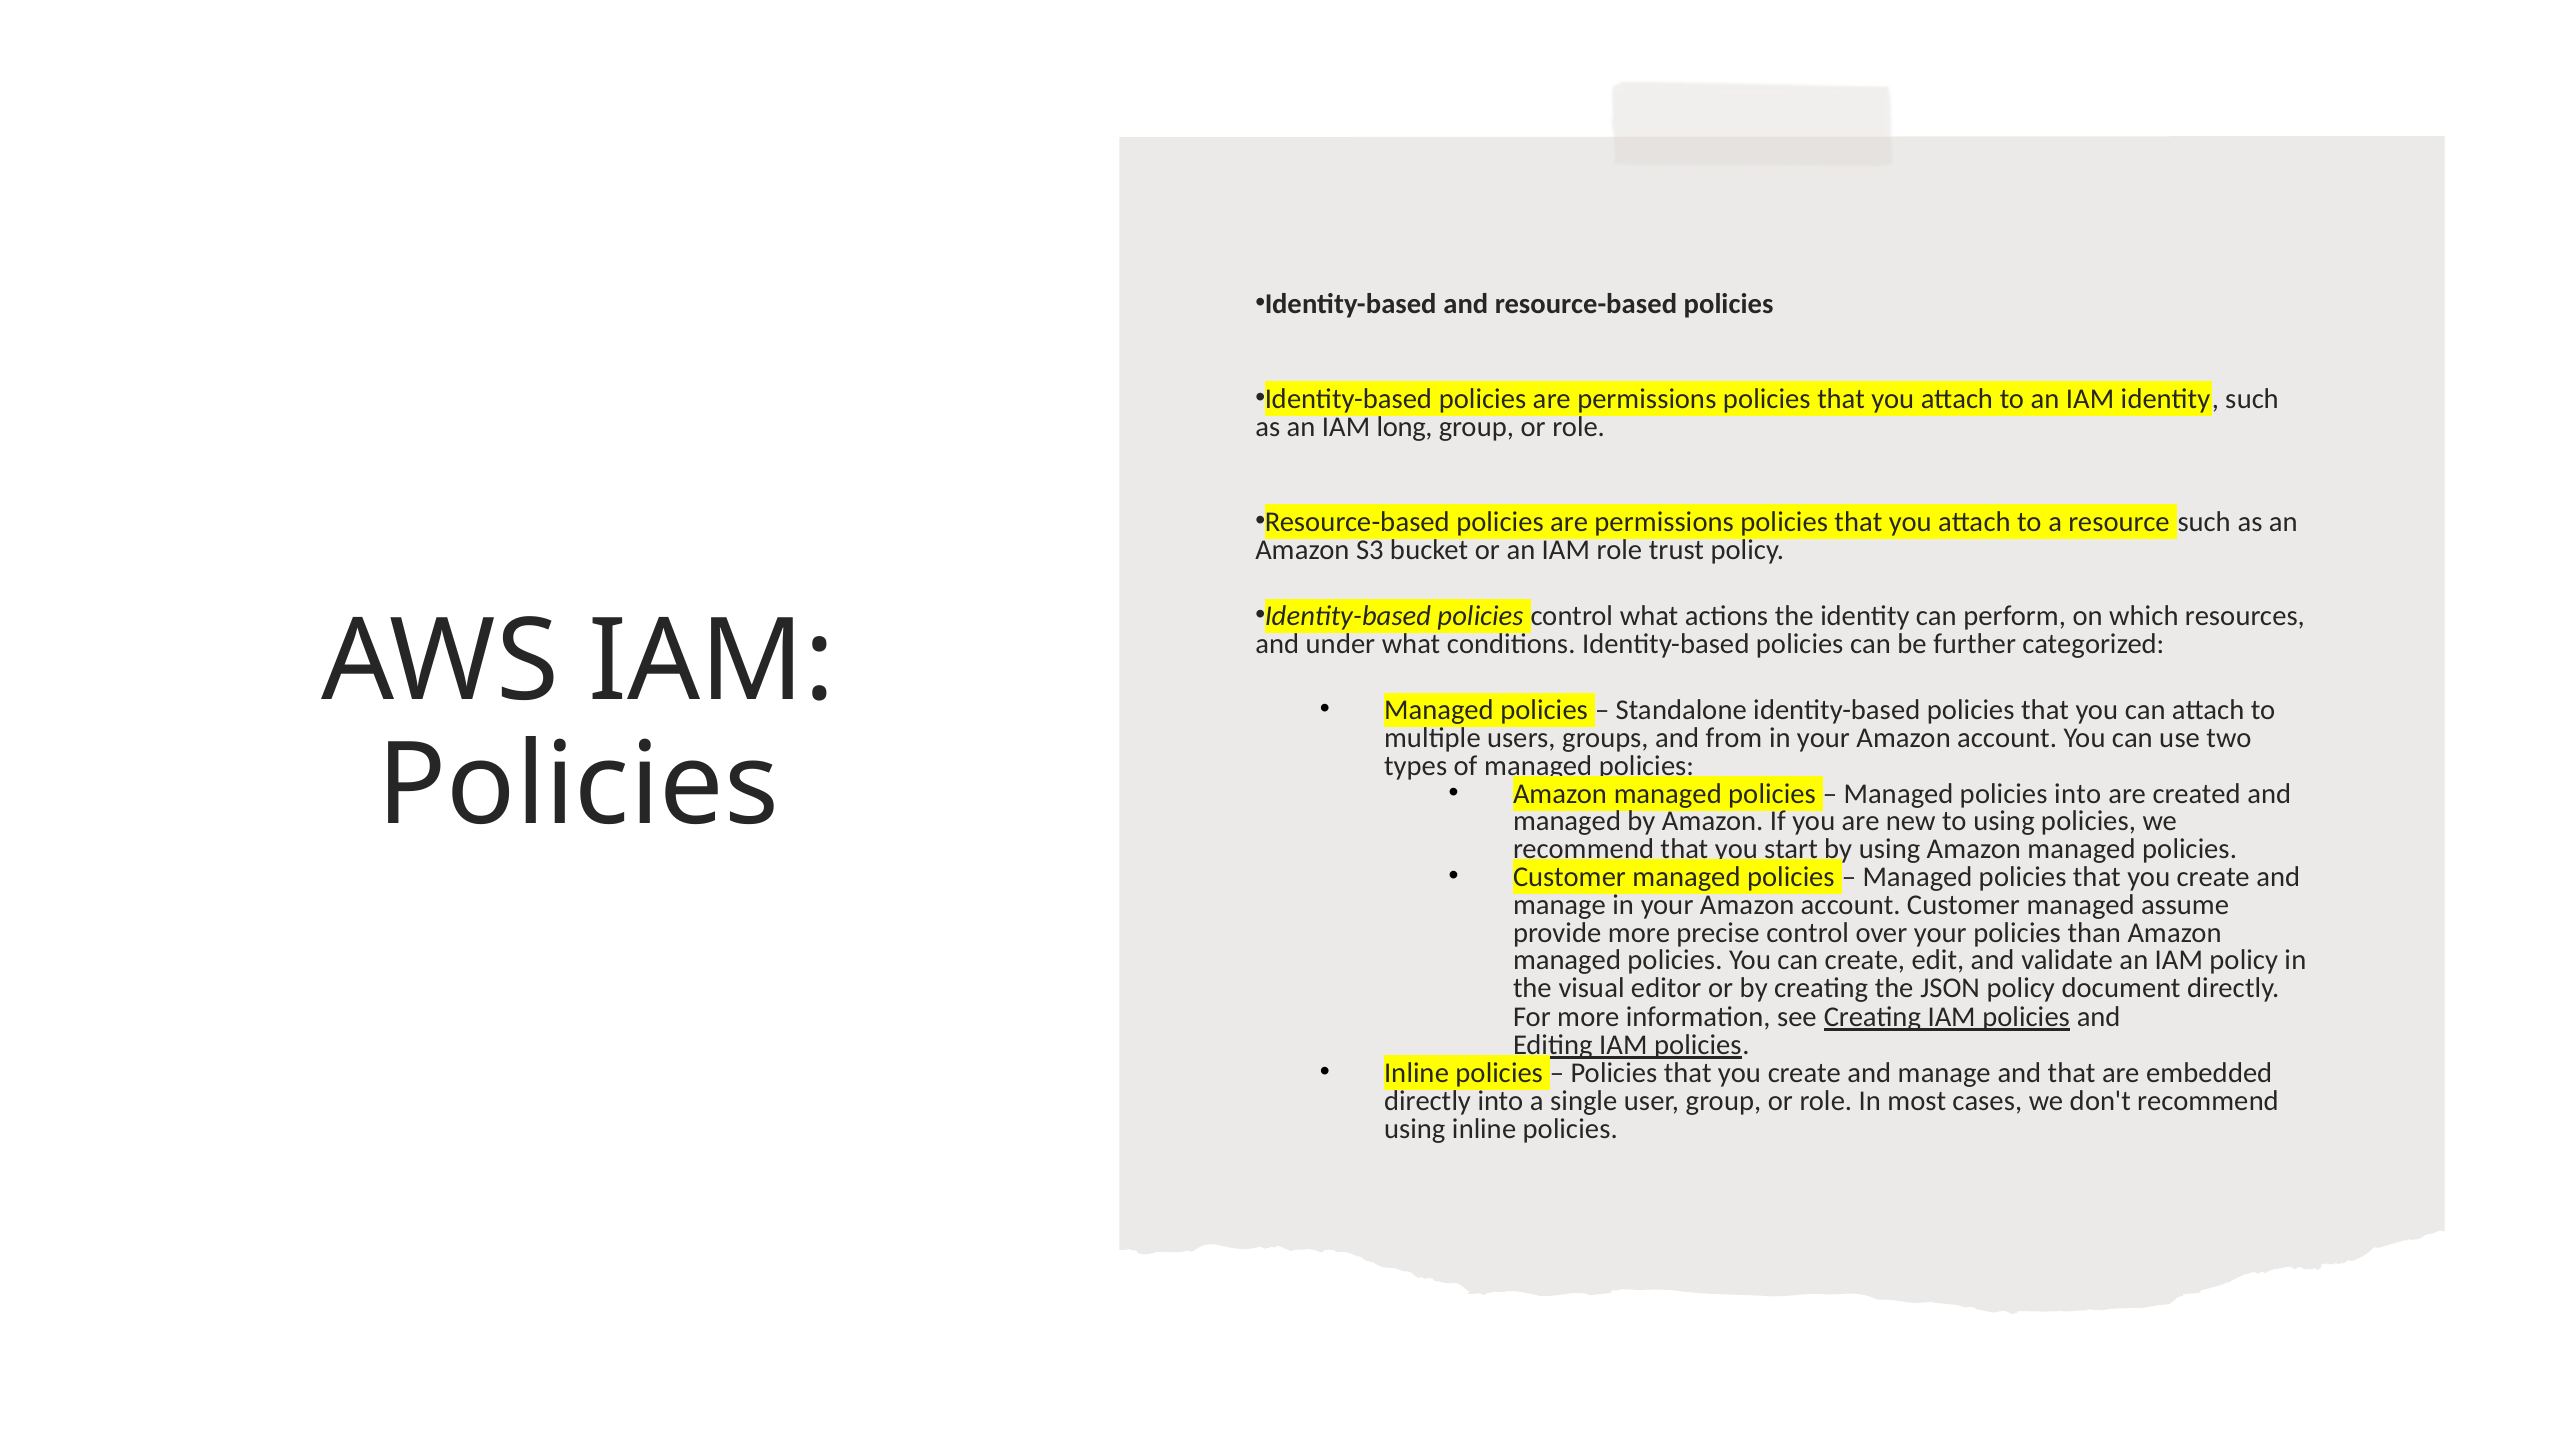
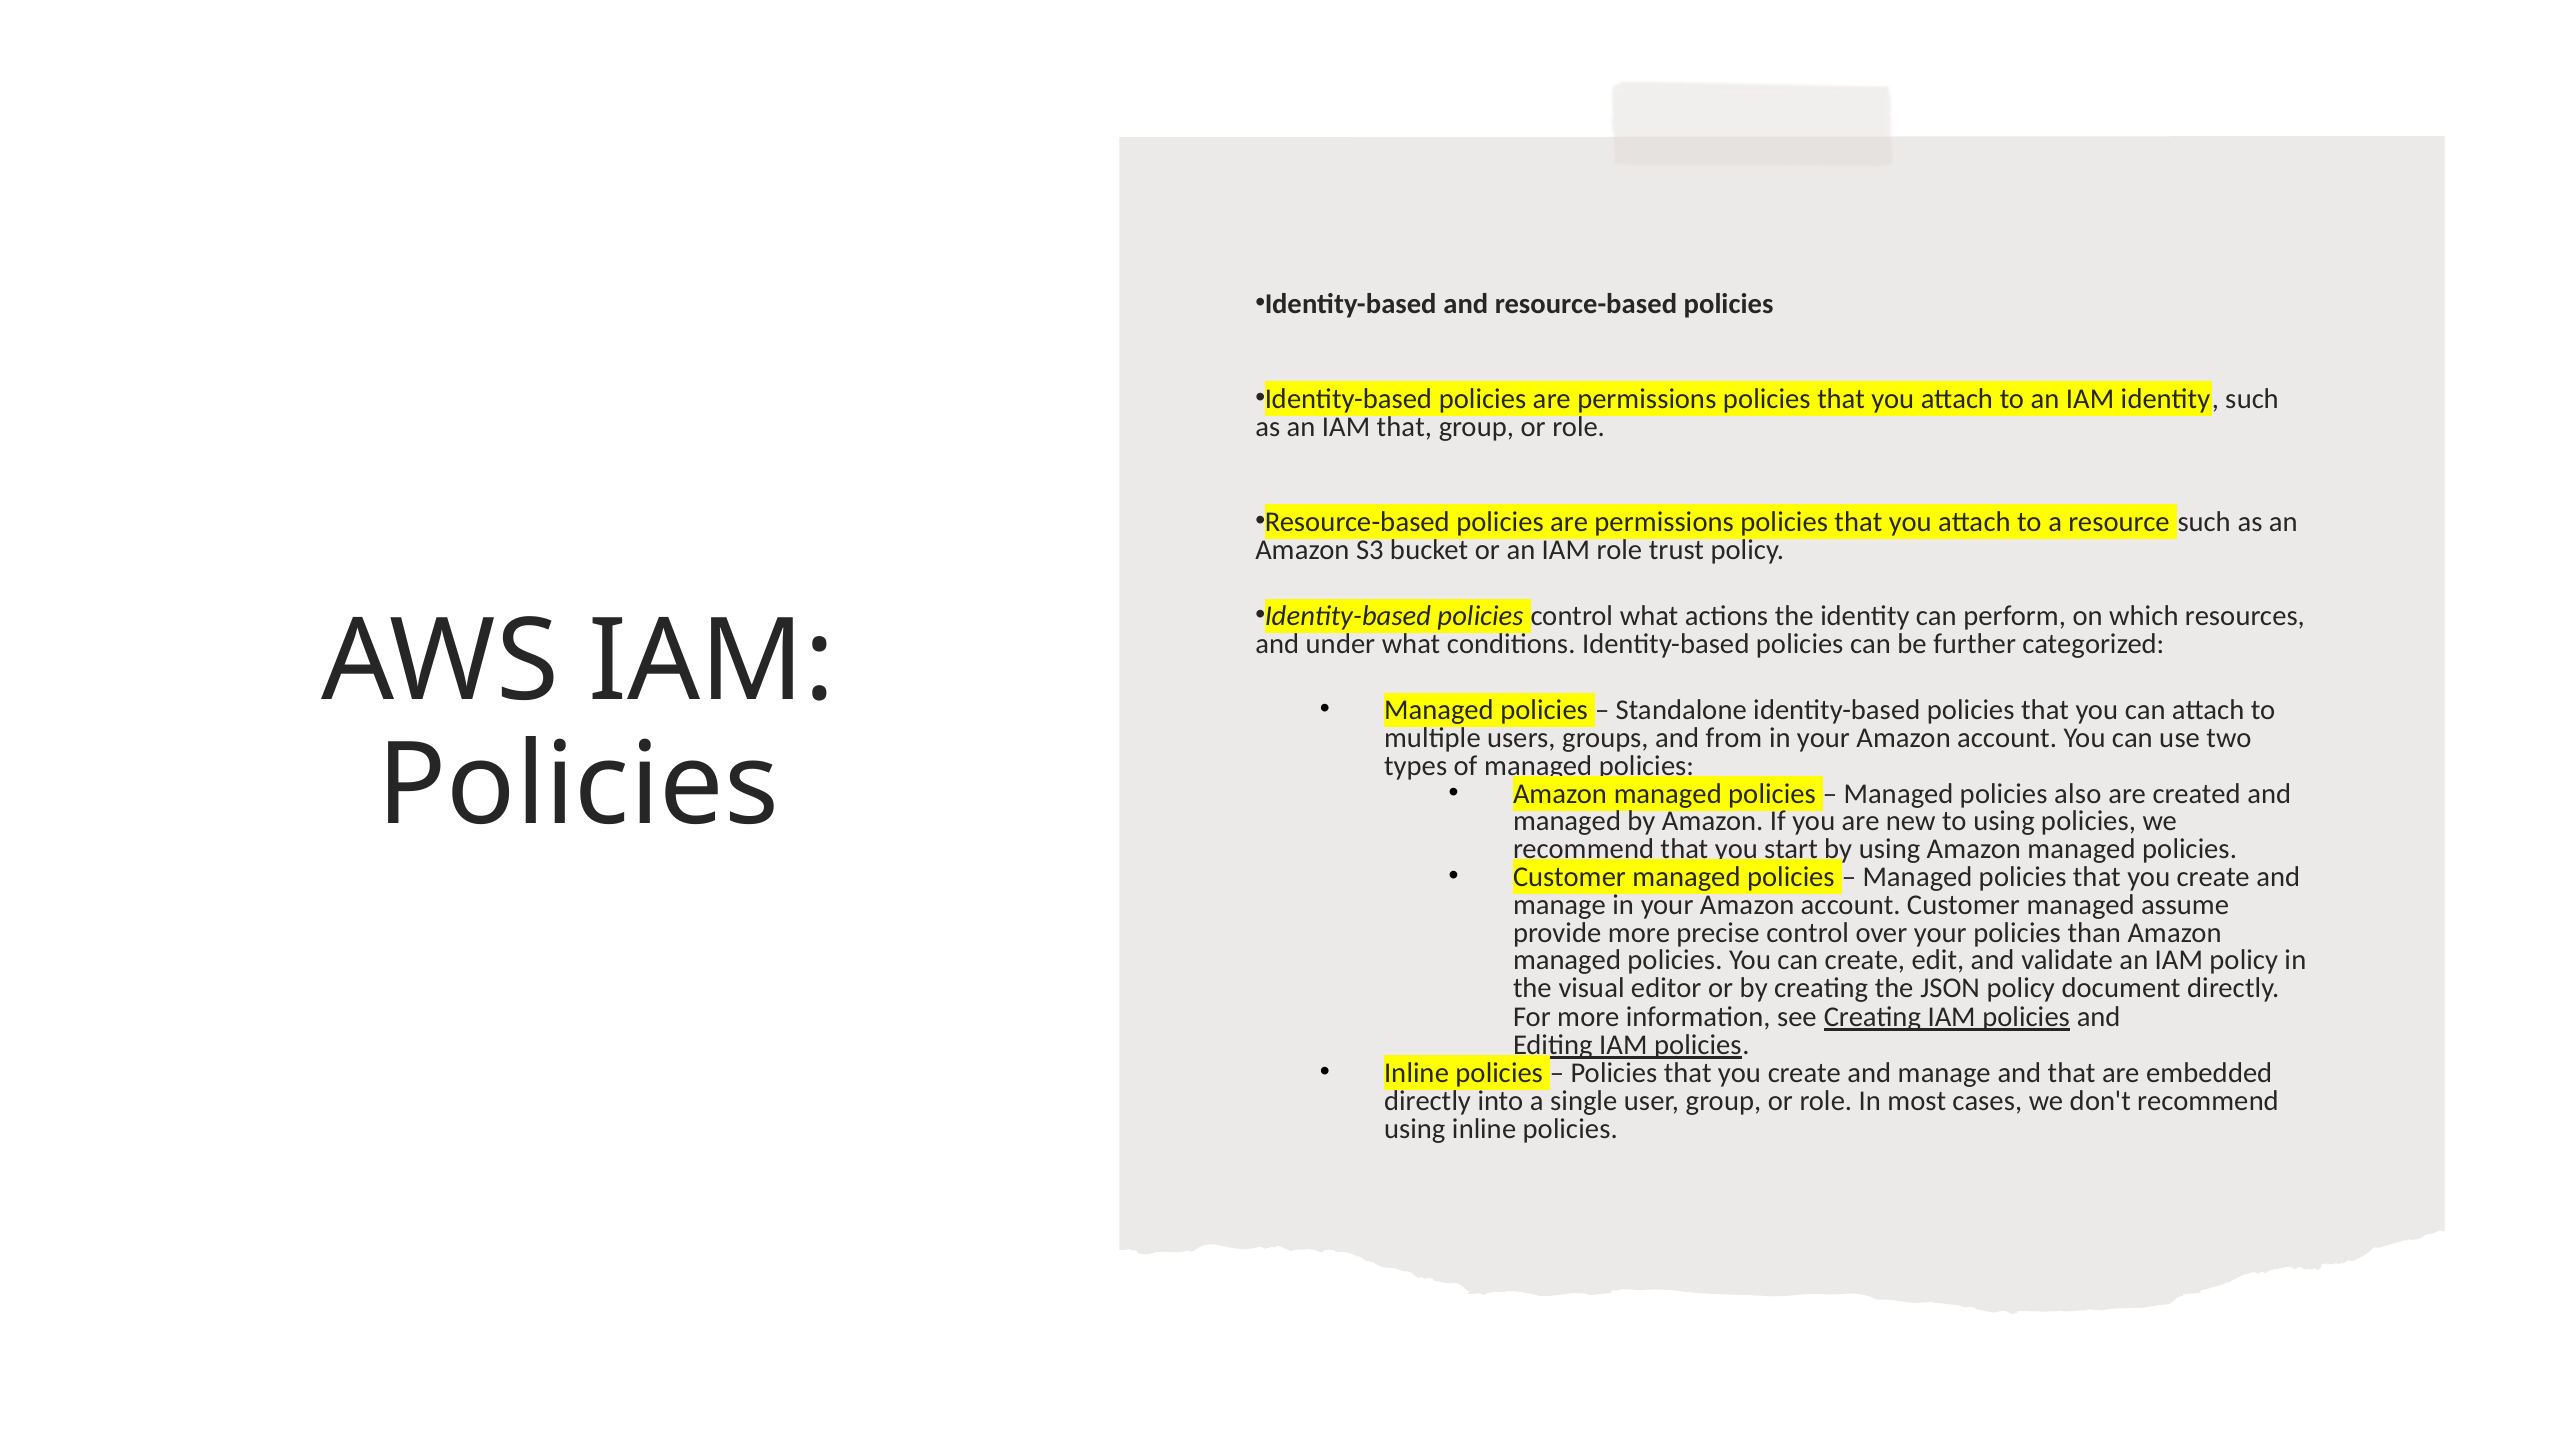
IAM long: long -> that
policies into: into -> also
